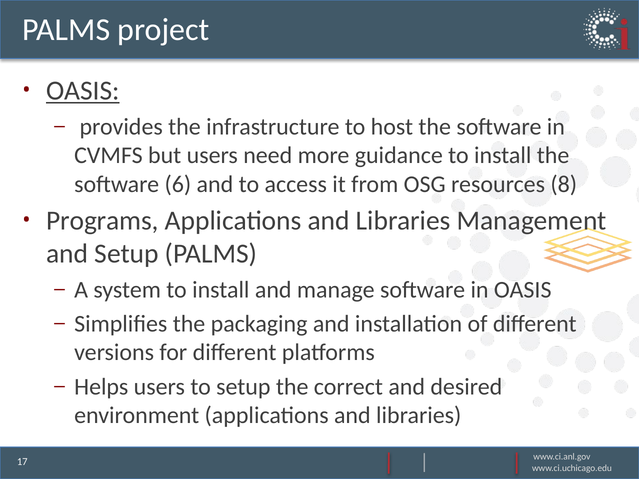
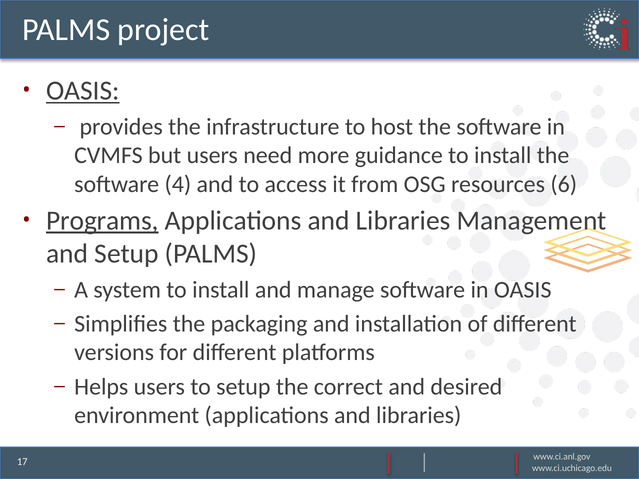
6: 6 -> 4
8: 8 -> 6
Programs underline: none -> present
